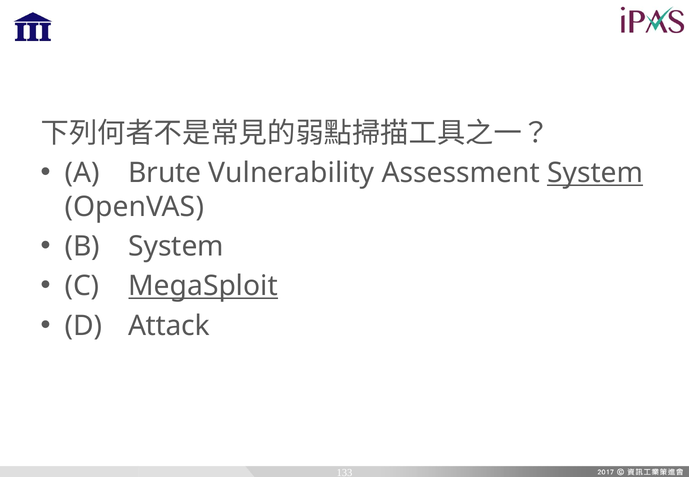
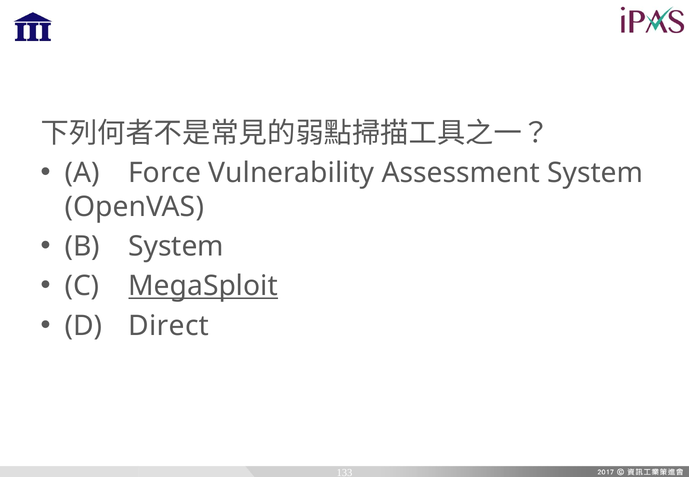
Brute: Brute -> Force
System at (595, 173) underline: present -> none
Attack: Attack -> Direct
